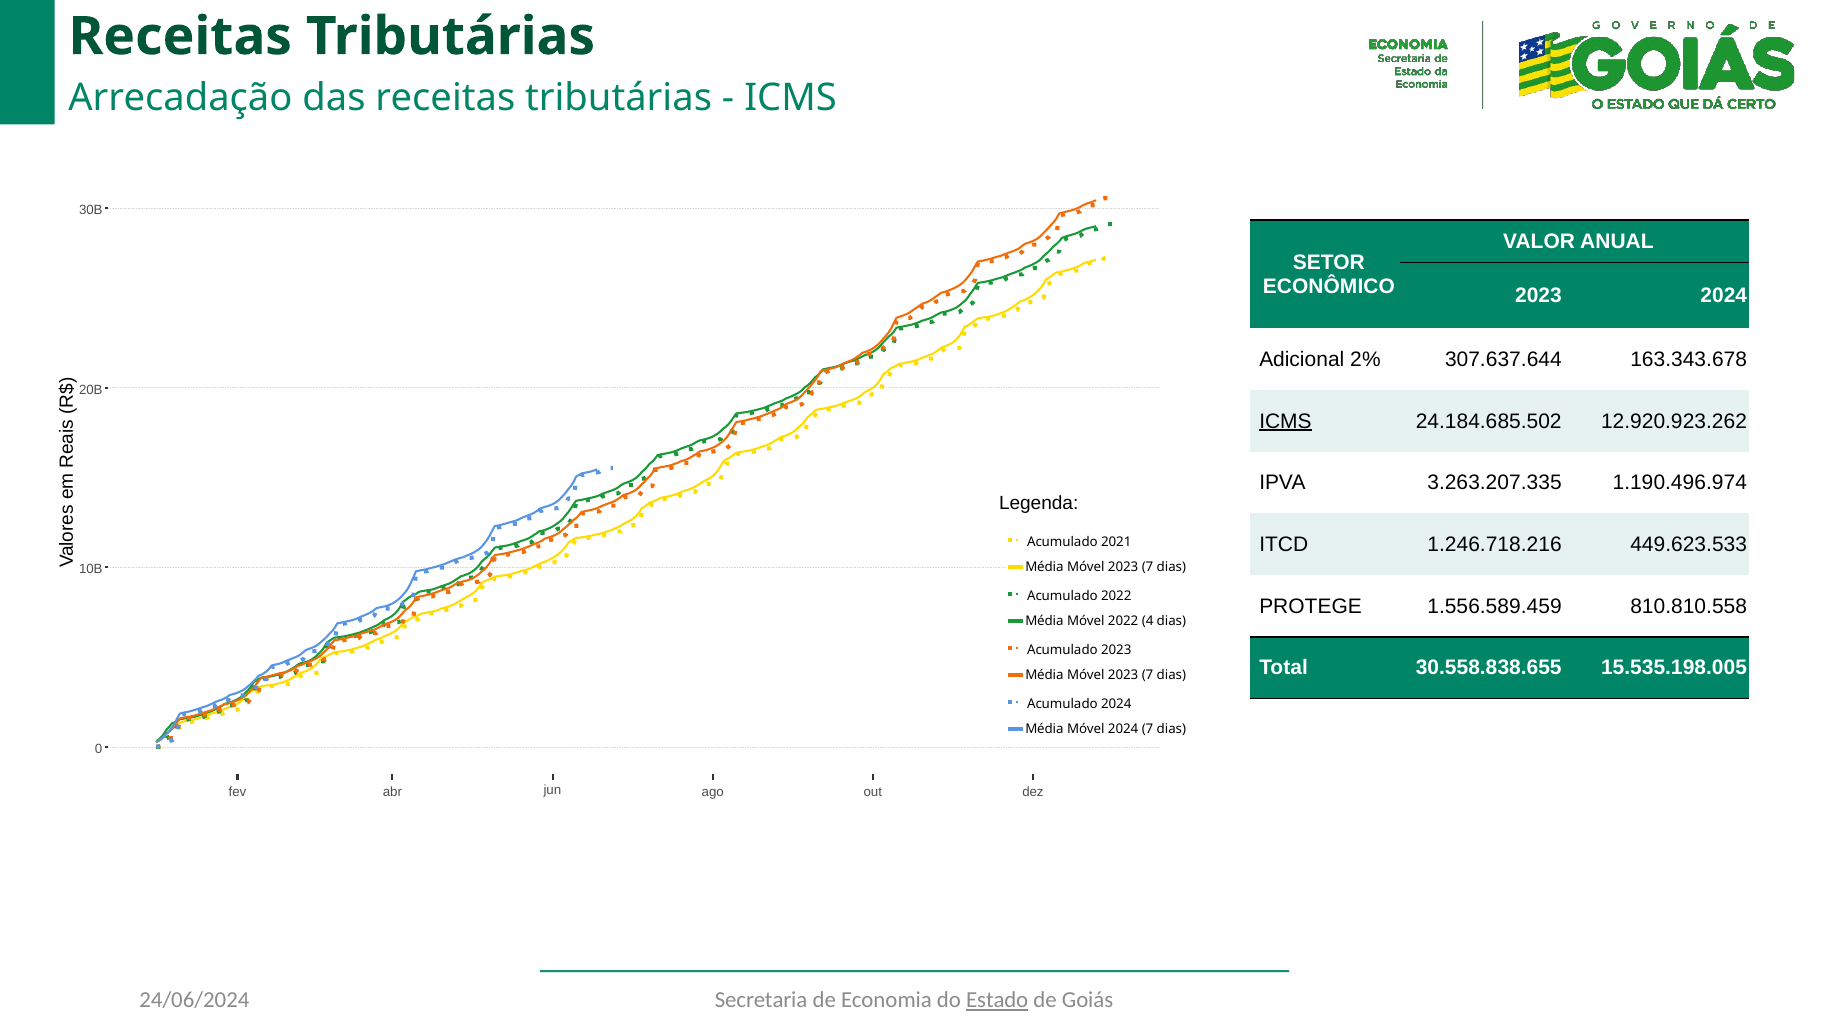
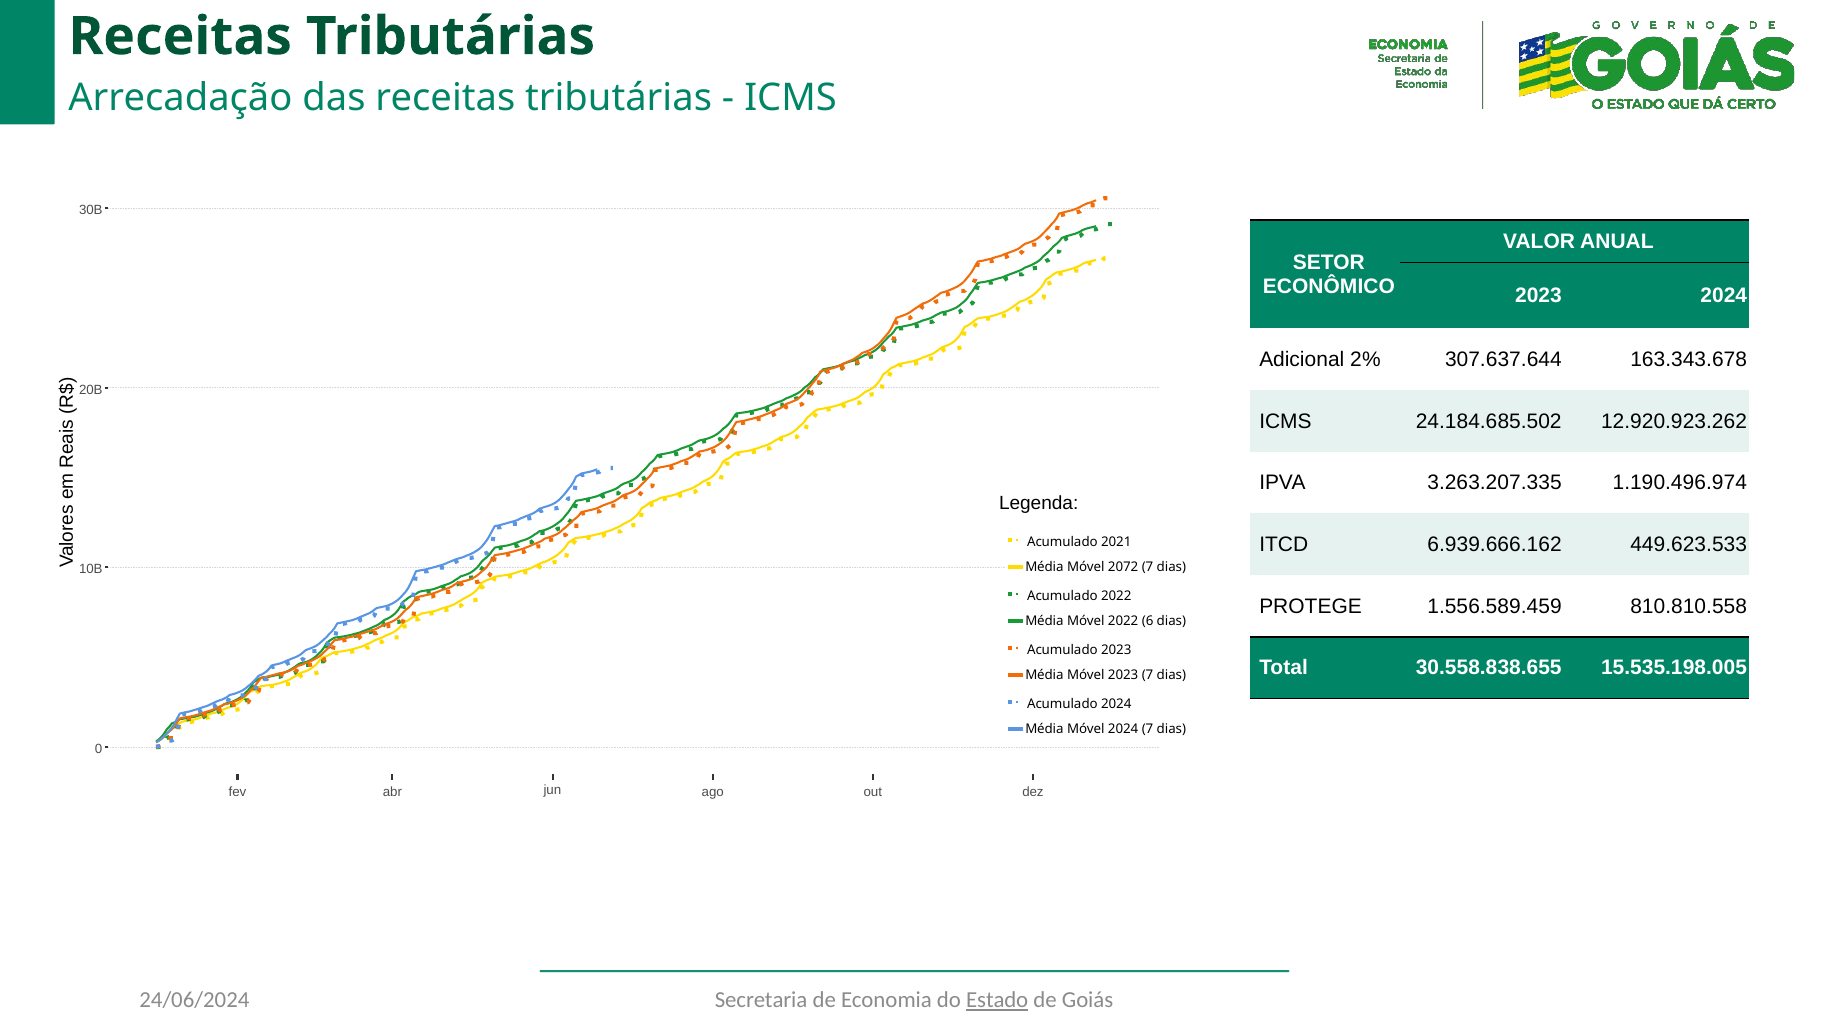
ICMS at (1285, 421) underline: present -> none
1.246.718.216: 1.246.718.216 -> 6.939.666.162
2023 at (1123, 567): 2023 -> 2072
4: 4 -> 6
